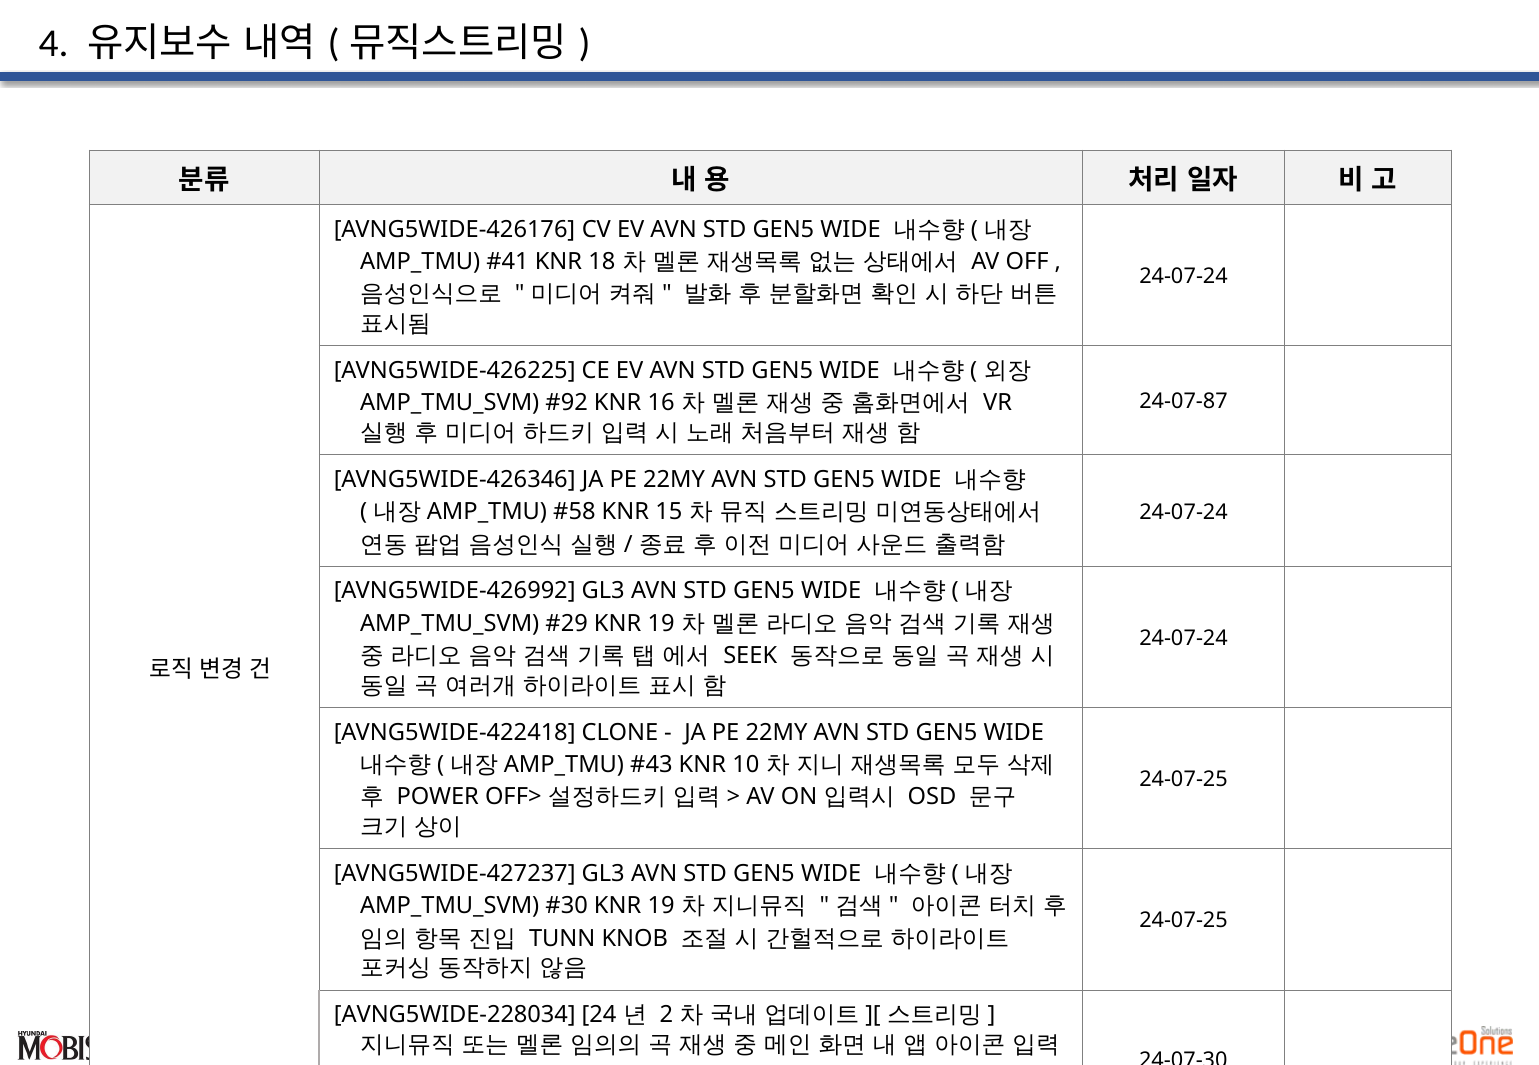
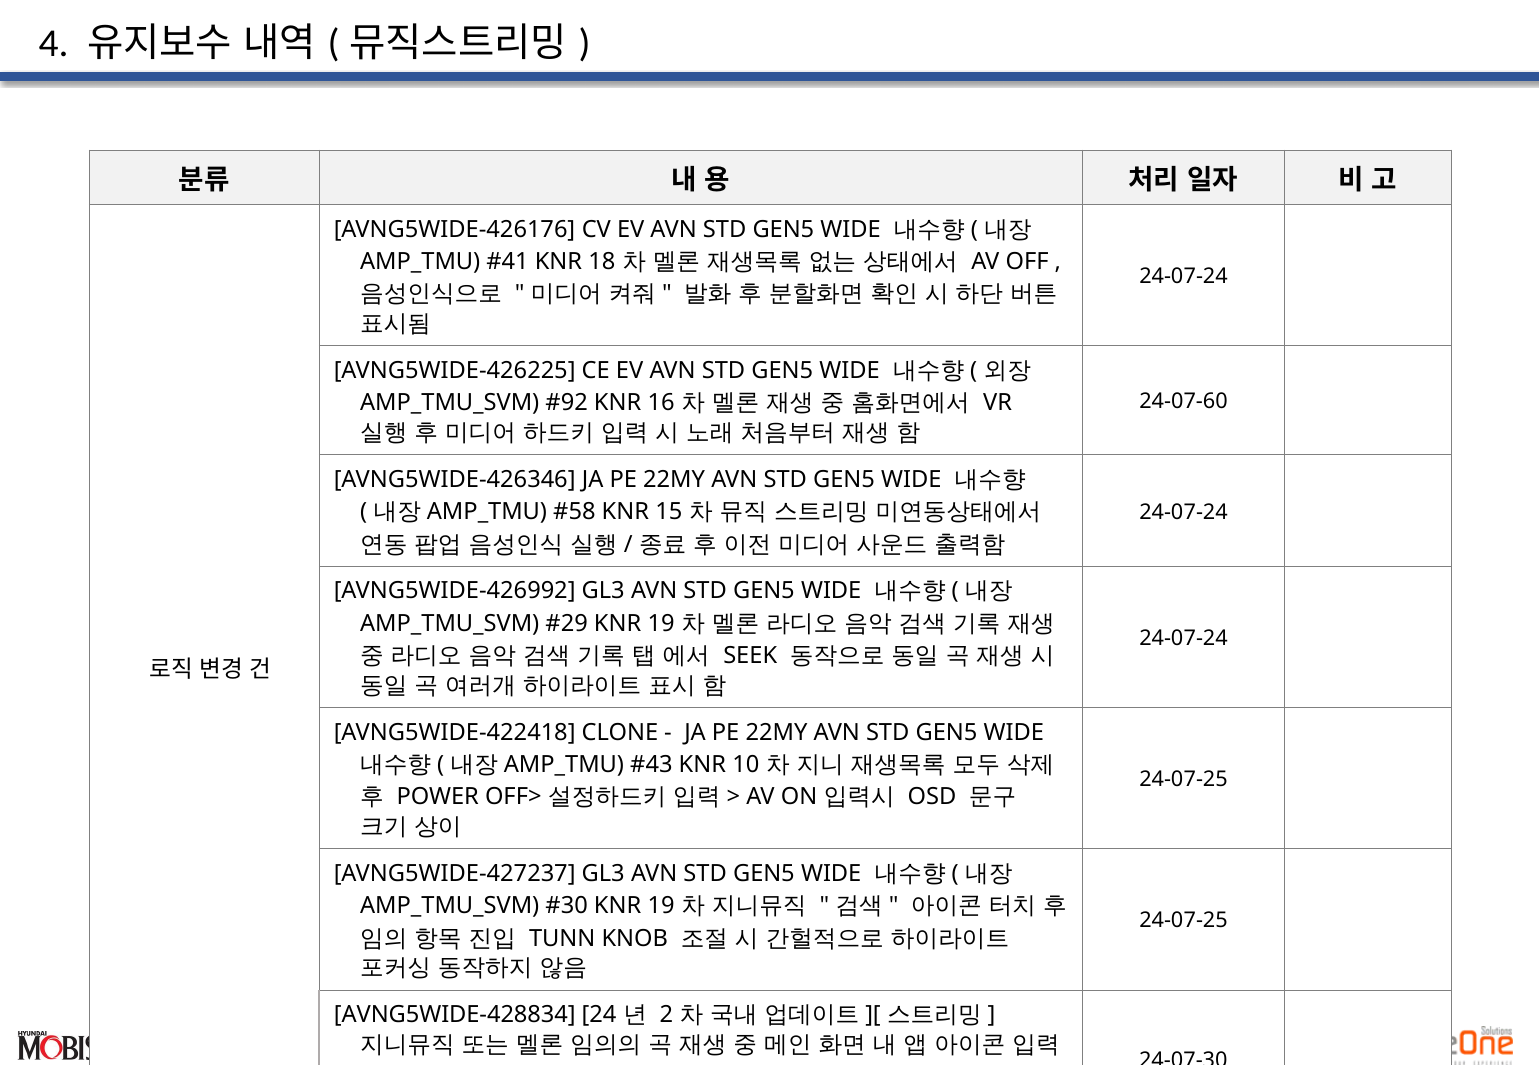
24-07-87: 24-07-87 -> 24-07-60
AVNG5WIDE-228034: AVNG5WIDE-228034 -> AVNG5WIDE-428834
